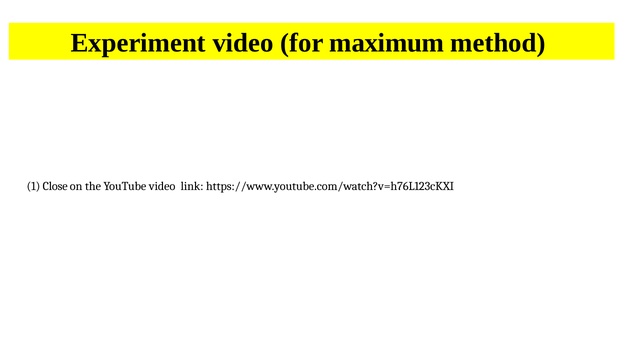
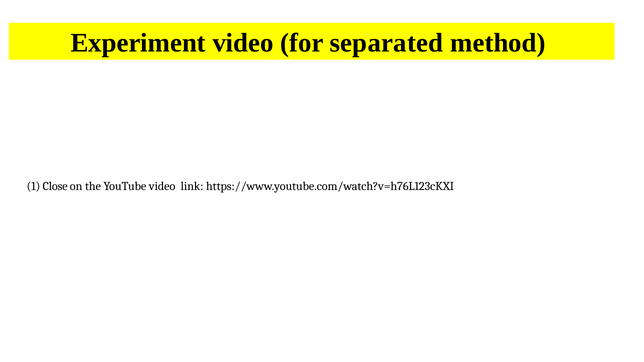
maximum: maximum -> separated
